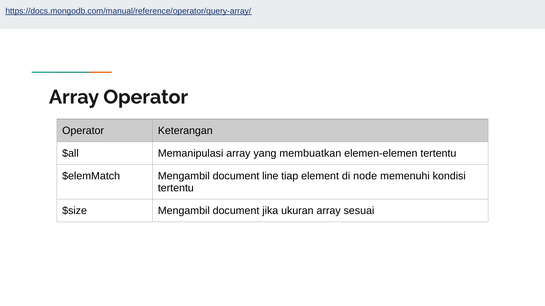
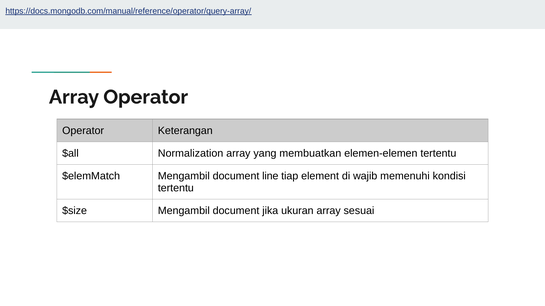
Memanipulasi: Memanipulasi -> Normalization
node: node -> wajib
